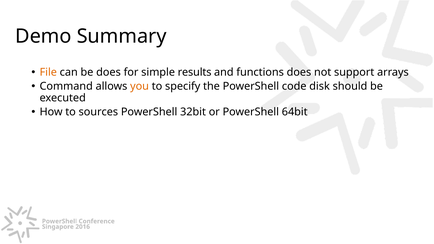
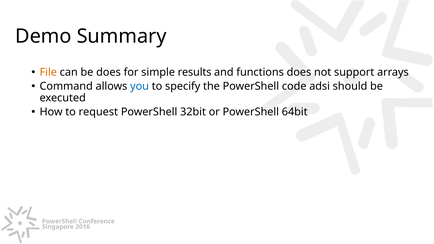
you colour: orange -> blue
disk: disk -> adsi
sources: sources -> request
